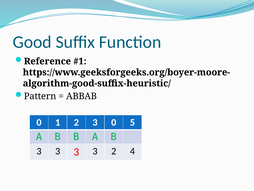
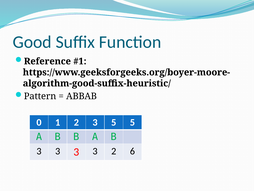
3 0: 0 -> 5
4: 4 -> 6
